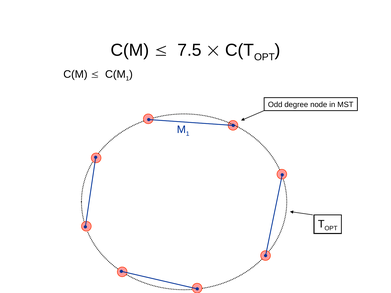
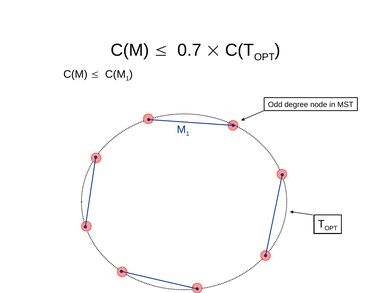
7.5: 7.5 -> 0.7
